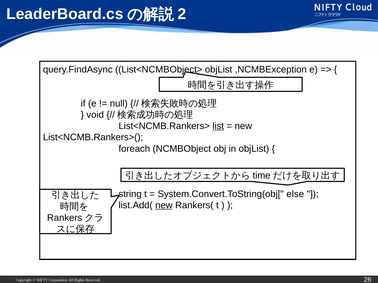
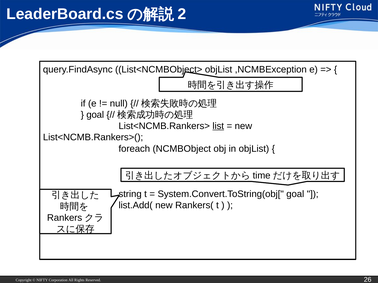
void at (95, 115): void -> goal
System.Convert.ToString(obj[ else: else -> goal
new at (164, 206) underline: present -> none
